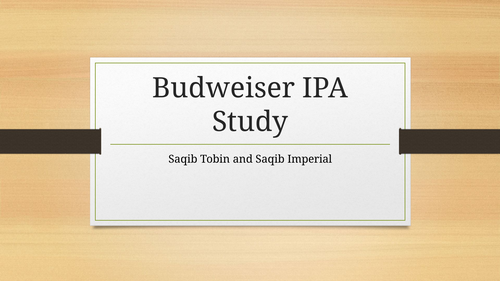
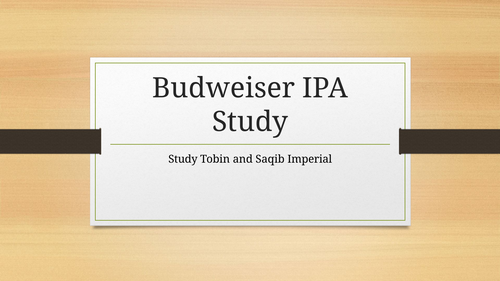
Saqib at (183, 159): Saqib -> Study
